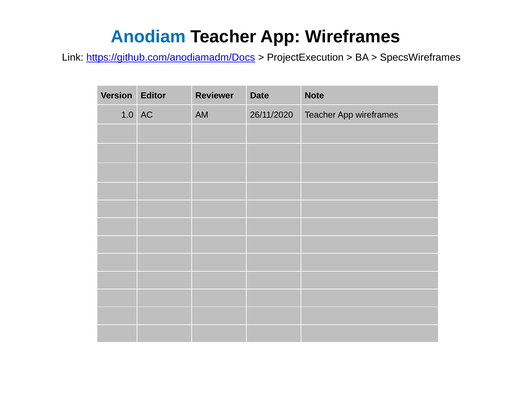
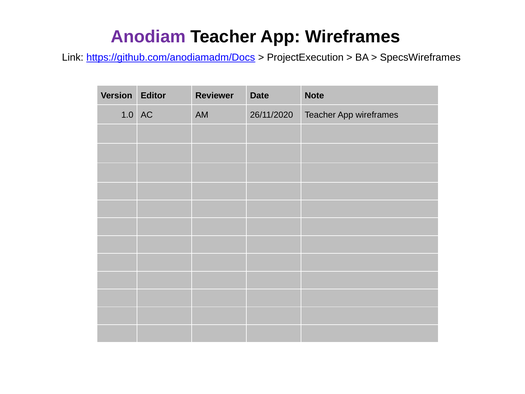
Anodiam colour: blue -> purple
